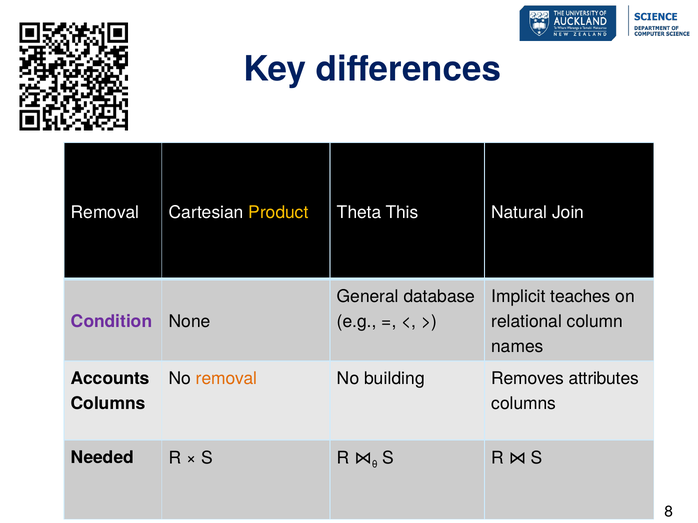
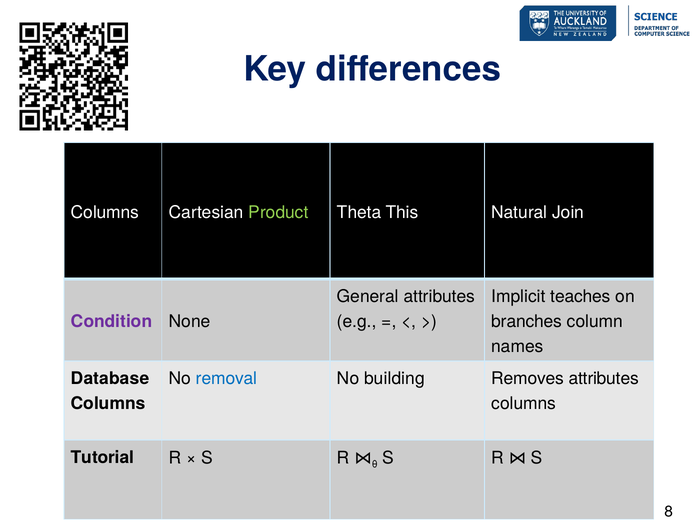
Removal at (105, 213): Removal -> Columns
Product colour: yellow -> light green
General database: database -> attributes
relational: relational -> branches
removal at (226, 379) colour: orange -> blue
Accounts: Accounts -> Database
Needed: Needed -> Tutorial
